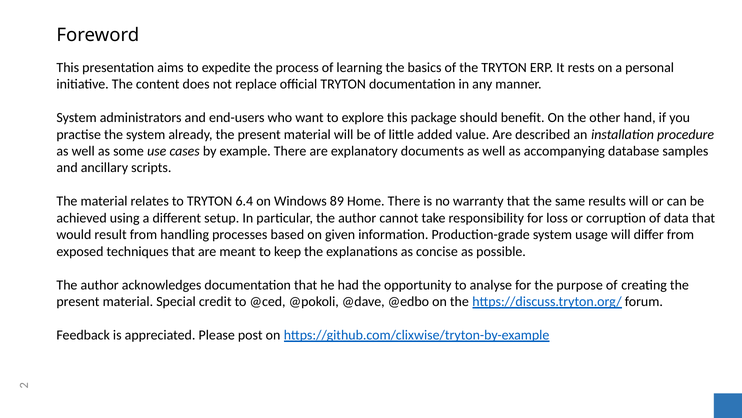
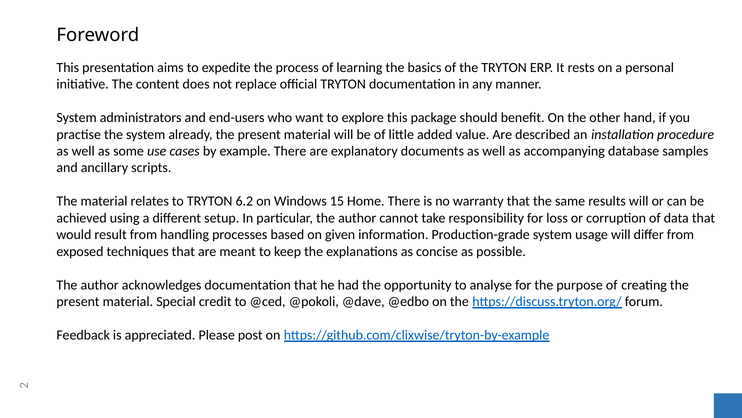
6.4: 6.4 -> 6.2
89: 89 -> 15
